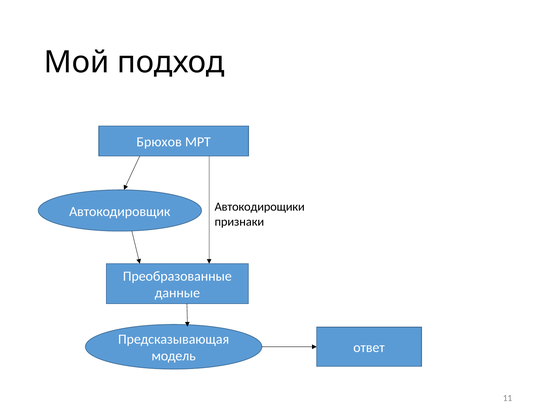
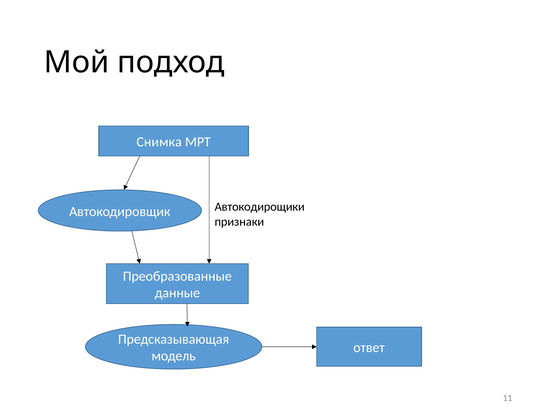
Брюхов: Брюхов -> Снимка
